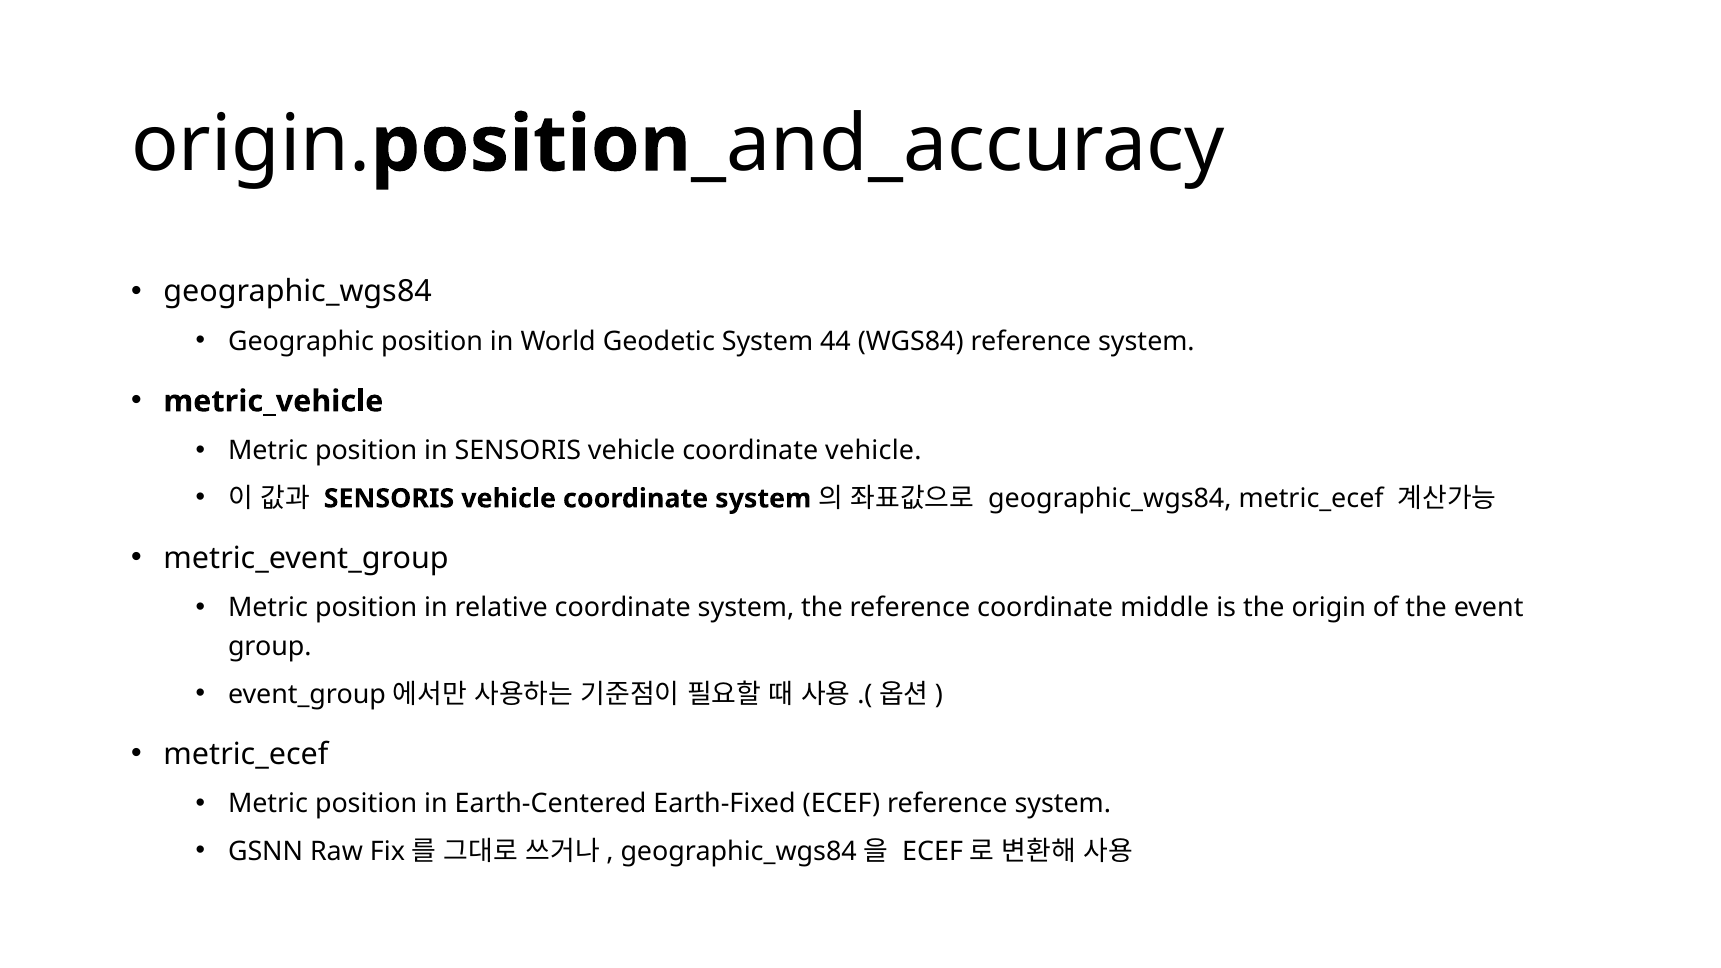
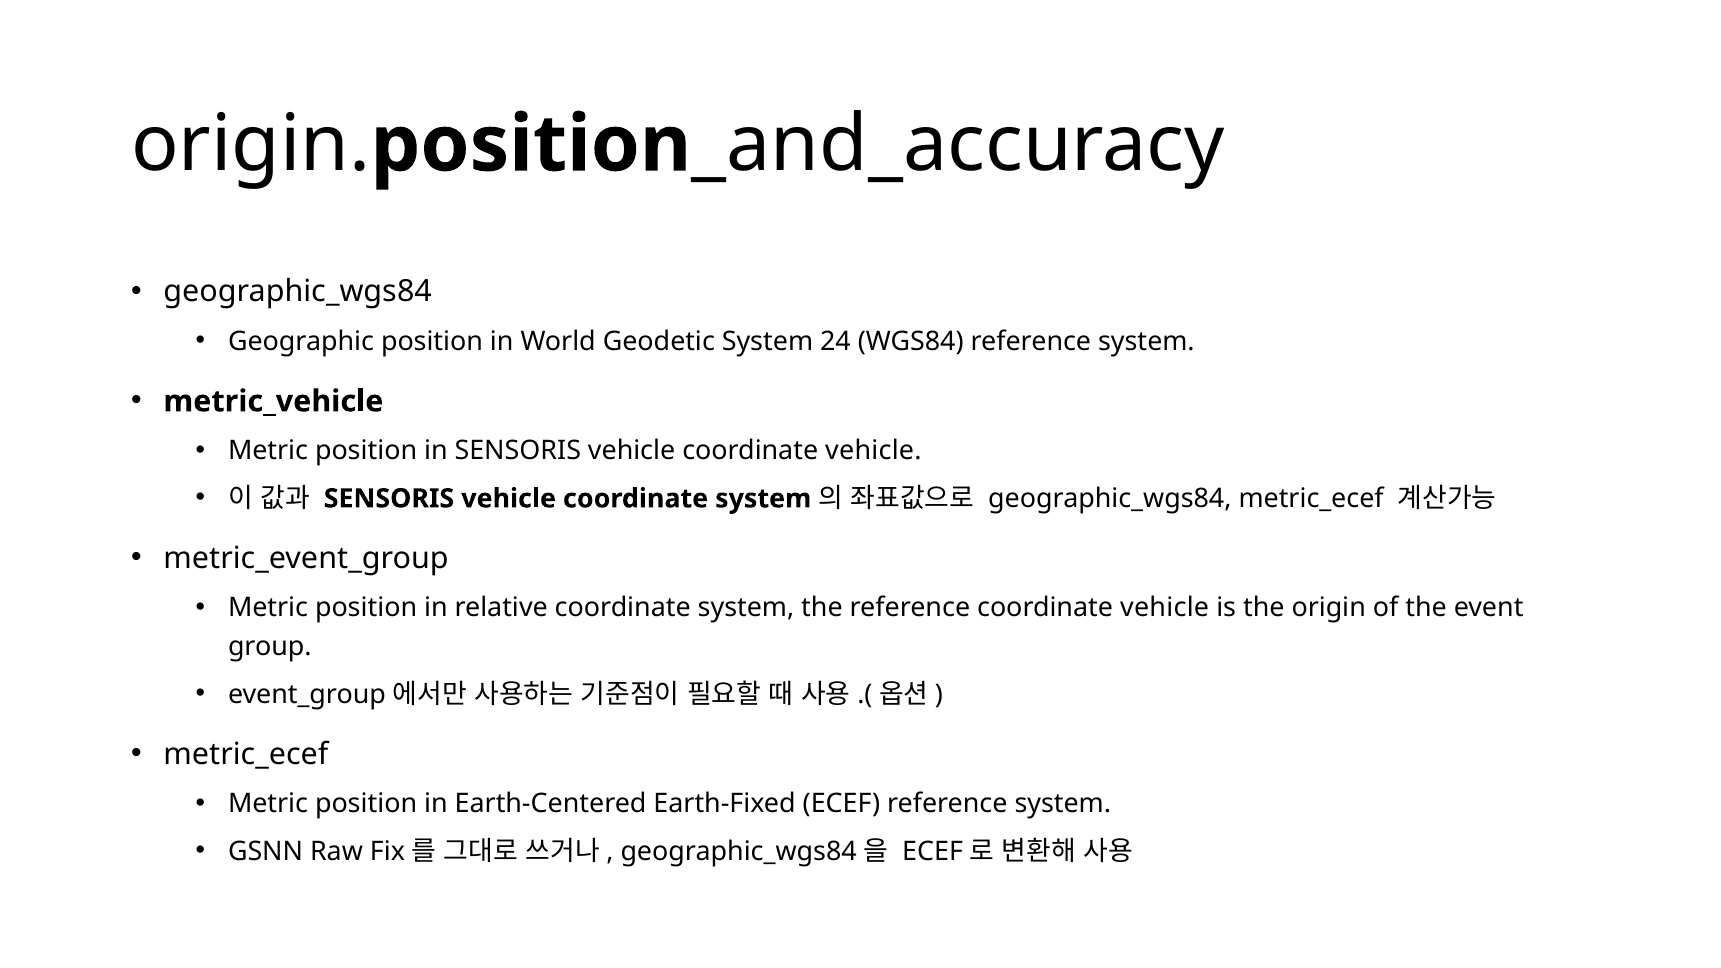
44: 44 -> 24
reference coordinate middle: middle -> vehicle
